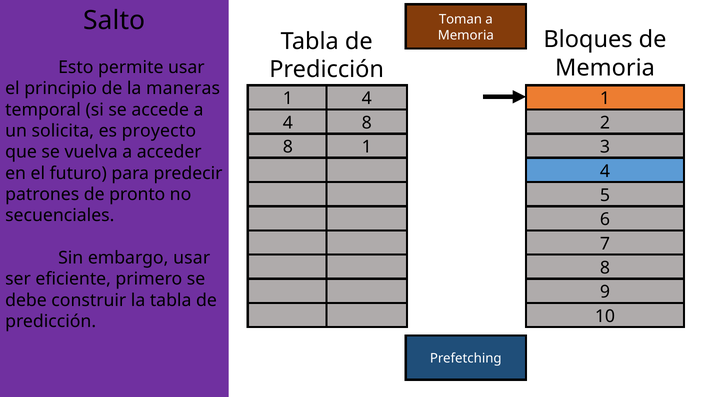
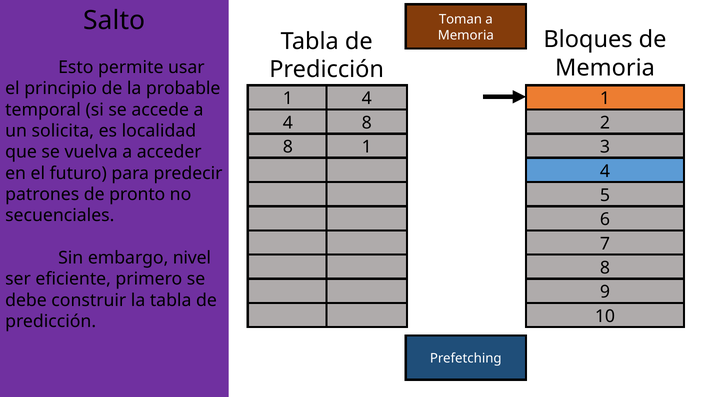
maneras: maneras -> probable
proyecto: proyecto -> localidad
embargo usar: usar -> nivel
